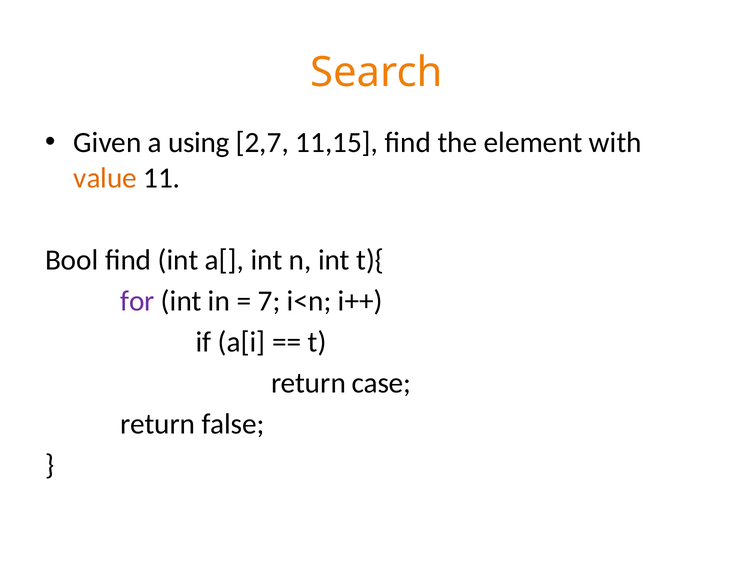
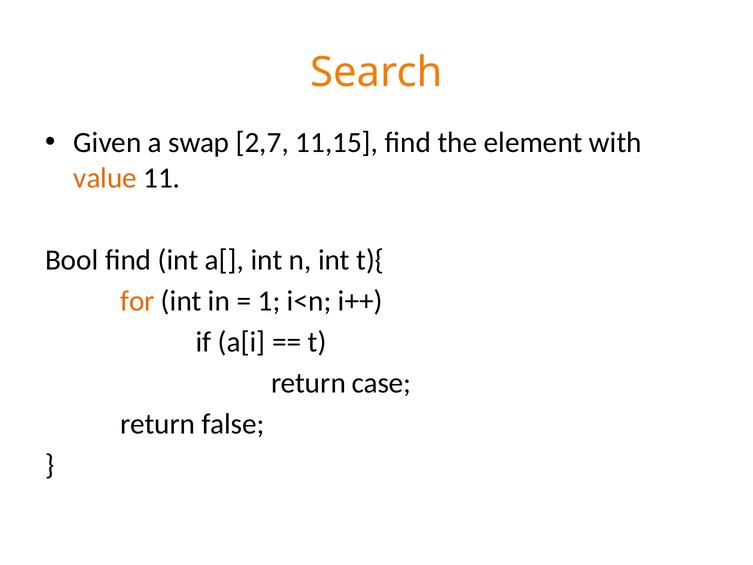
using: using -> swap
for colour: purple -> orange
7: 7 -> 1
